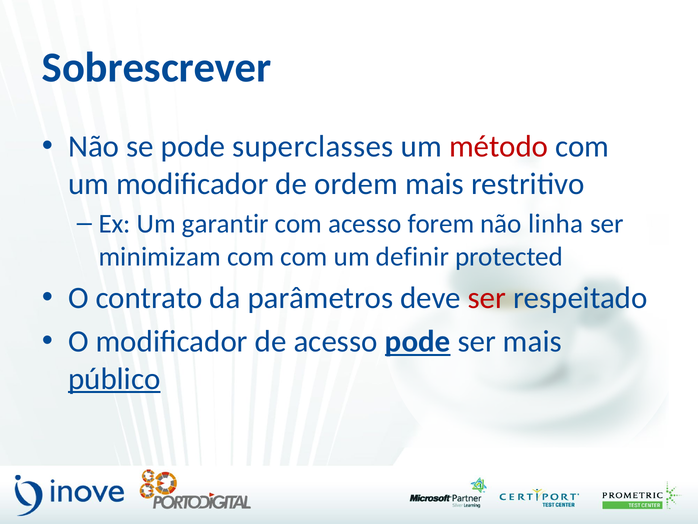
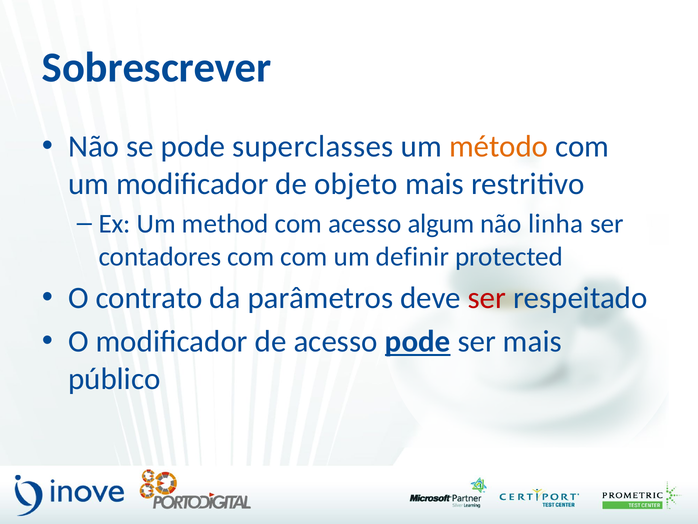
método colour: red -> orange
ordem: ordem -> objeto
garantir: garantir -> method
forem: forem -> algum
minimizam: minimizam -> contadores
público underline: present -> none
